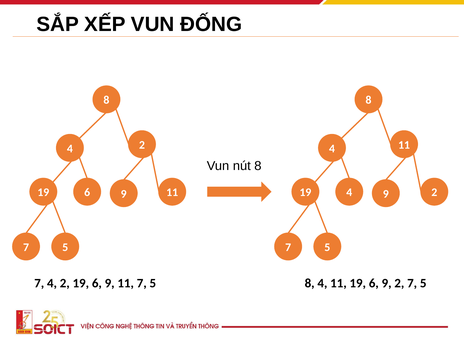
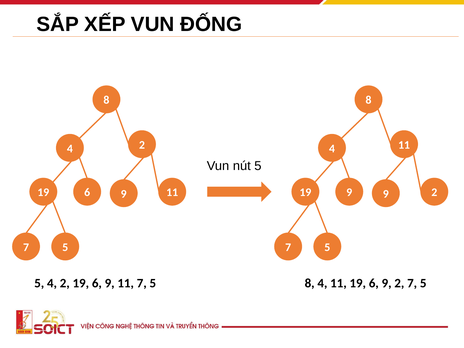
nút 8: 8 -> 5
19 4: 4 -> 9
7 at (39, 283): 7 -> 5
